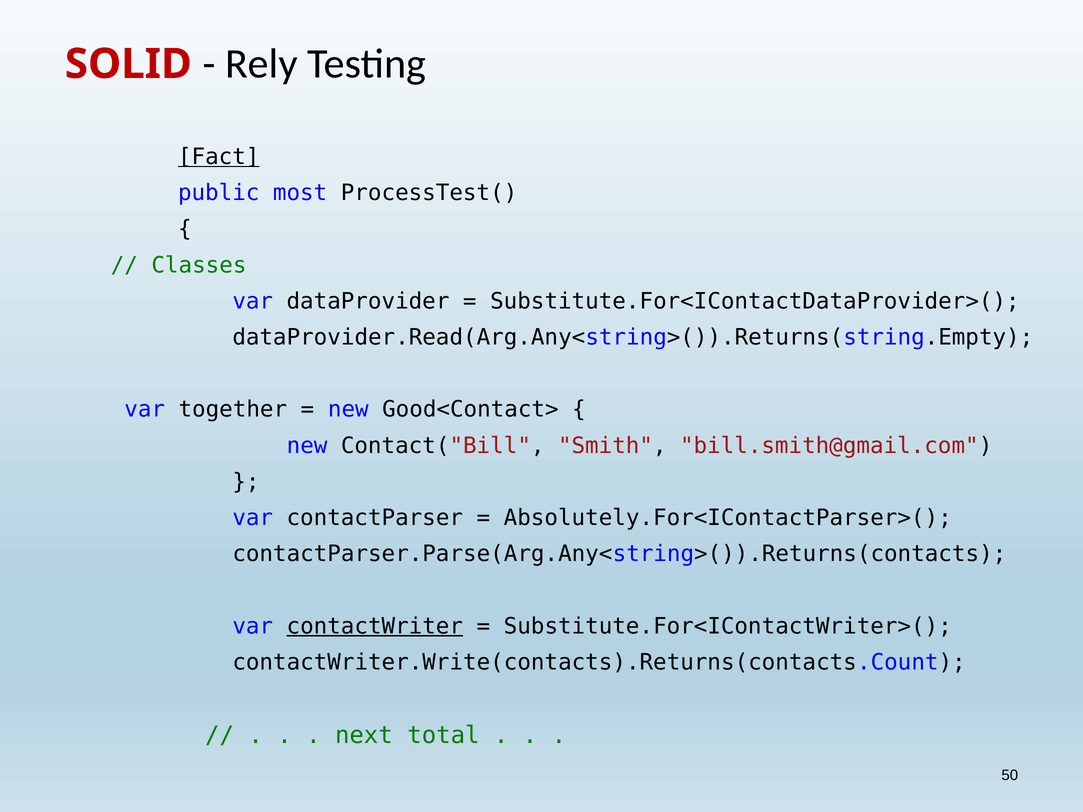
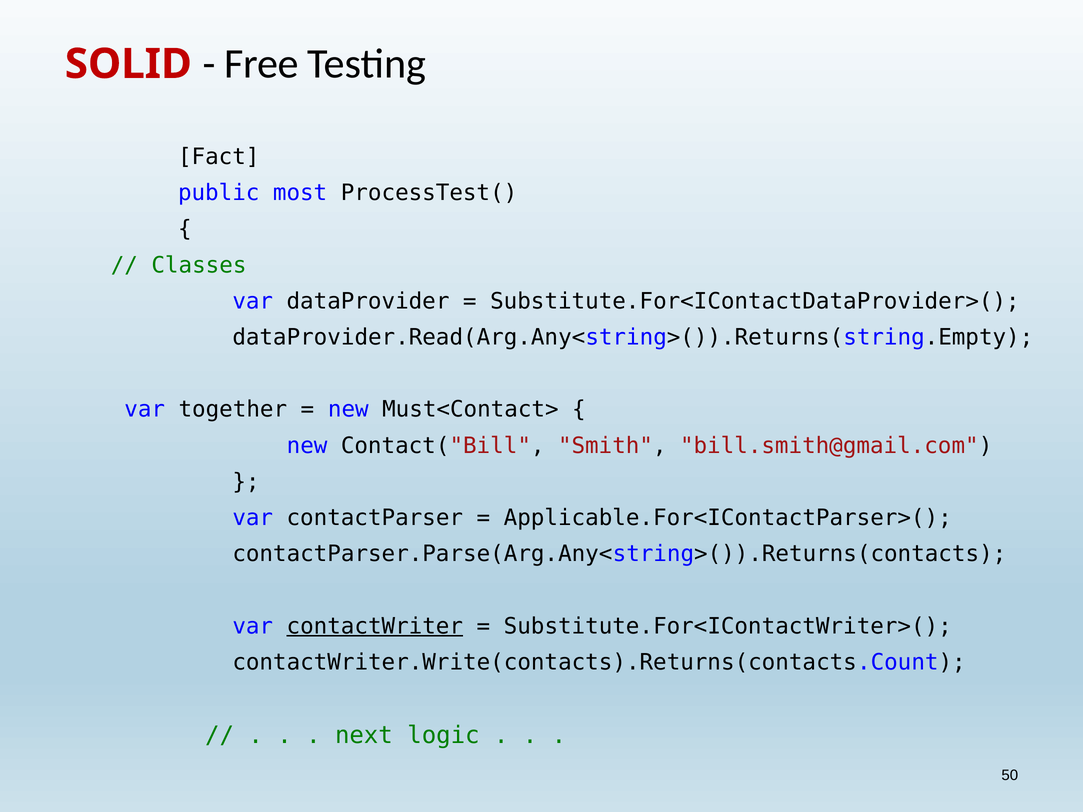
Rely: Rely -> Free
Fact underline: present -> none
Good<Contact>: Good<Contact> -> Must<Contact>
Absolutely.For<IContactParser>(: Absolutely.For<IContactParser>( -> Applicable.For<IContactParser>(
total: total -> logic
